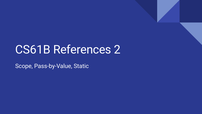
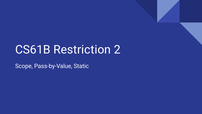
References: References -> Restriction
